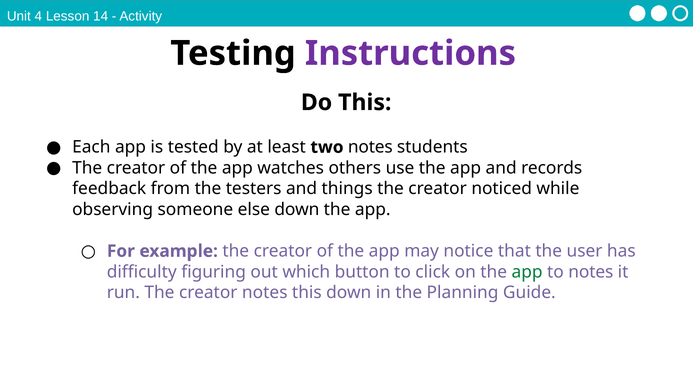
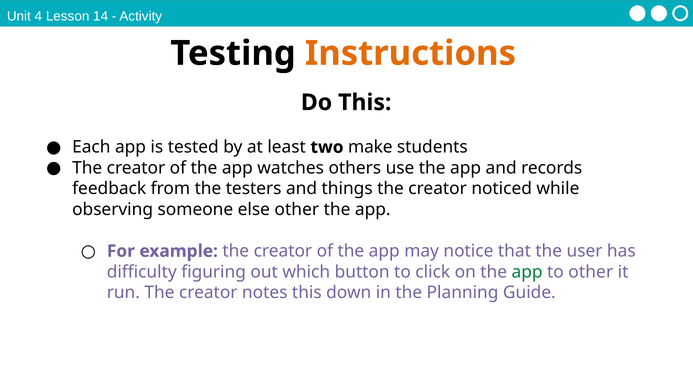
Instructions colour: purple -> orange
two notes: notes -> make
else down: down -> other
to notes: notes -> other
